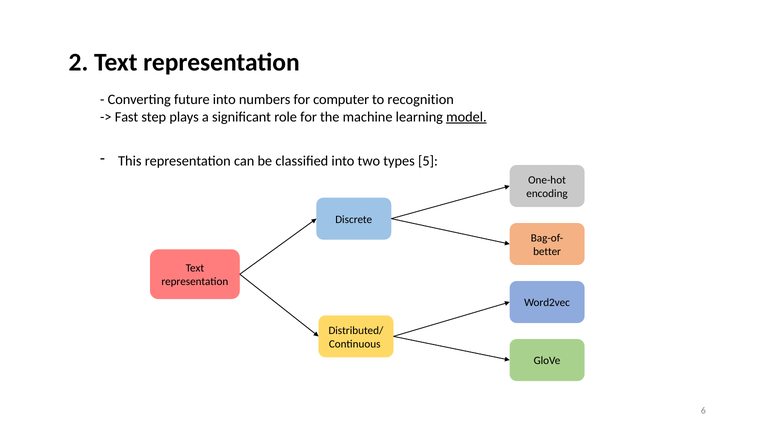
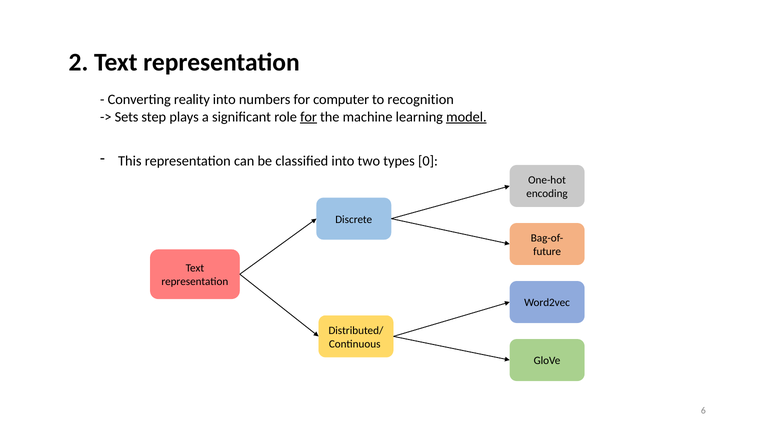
future: future -> reality
Fast: Fast -> Sets
for at (309, 117) underline: none -> present
5: 5 -> 0
better: better -> future
